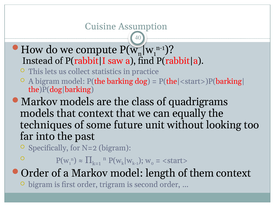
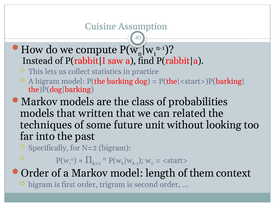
quadrigrams: quadrigrams -> probabilities
that context: context -> written
equally: equally -> related
